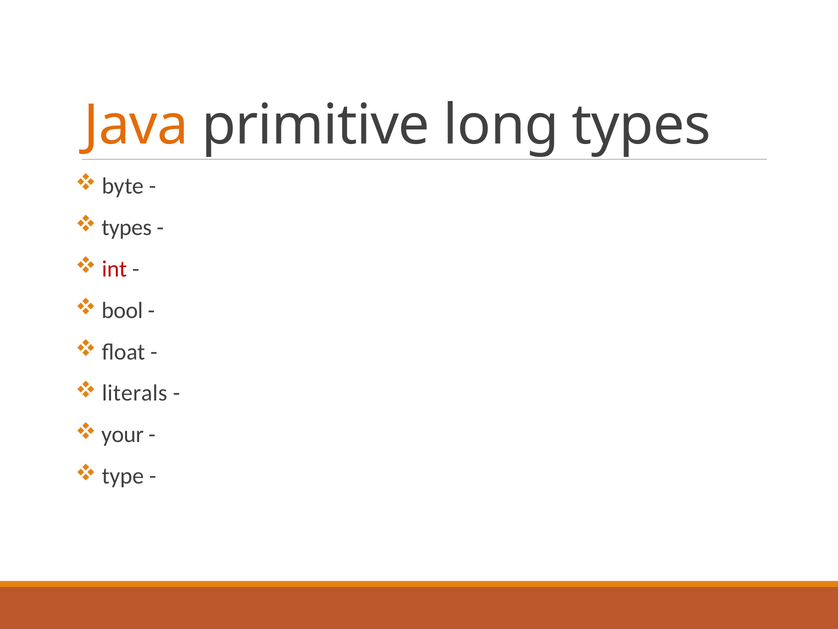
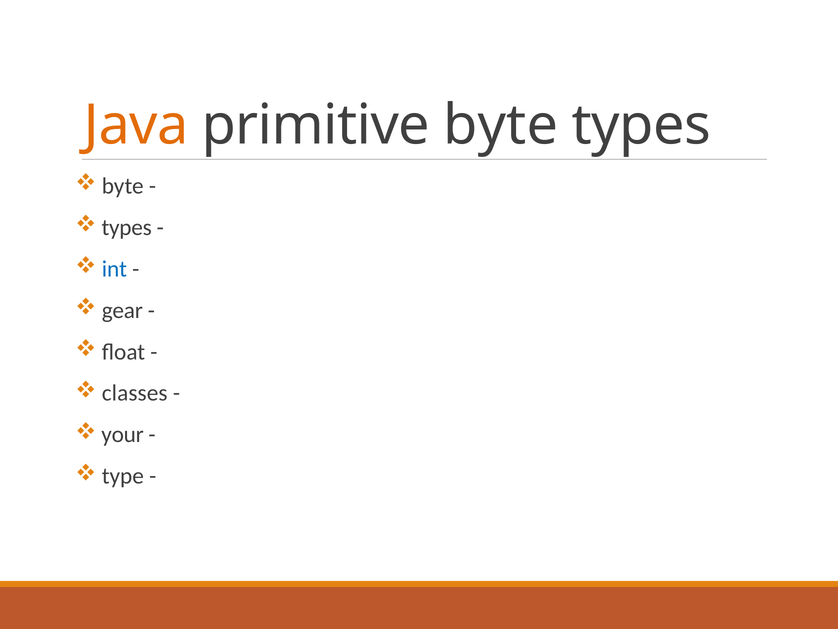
primitive long: long -> byte
int colour: red -> blue
bool: bool -> gear
literals: literals -> classes
